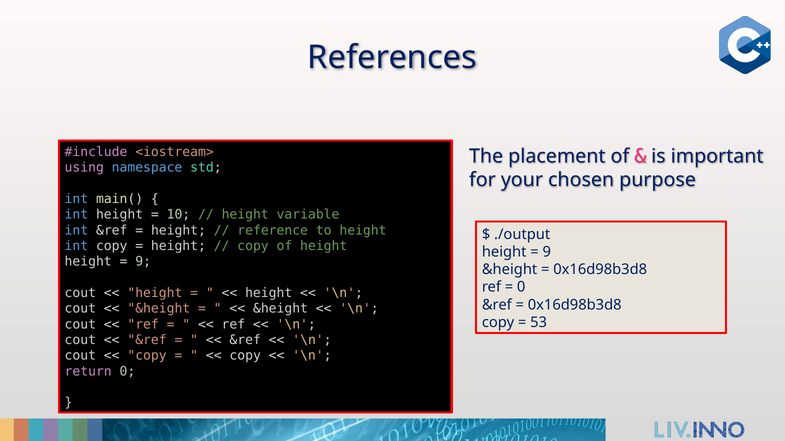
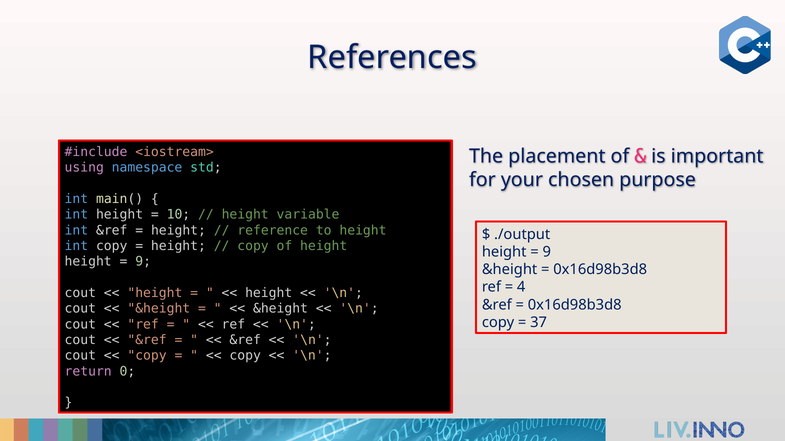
0 at (521, 287): 0 -> 4
53: 53 -> 37
